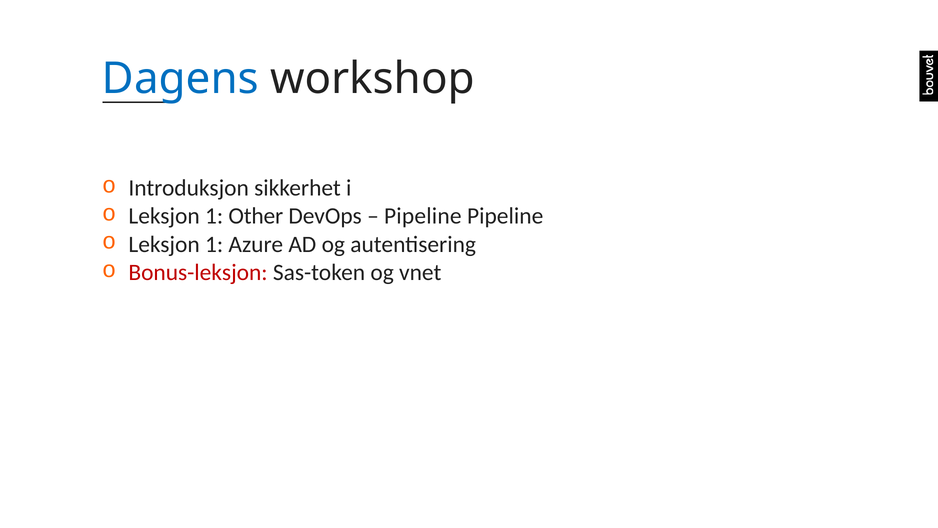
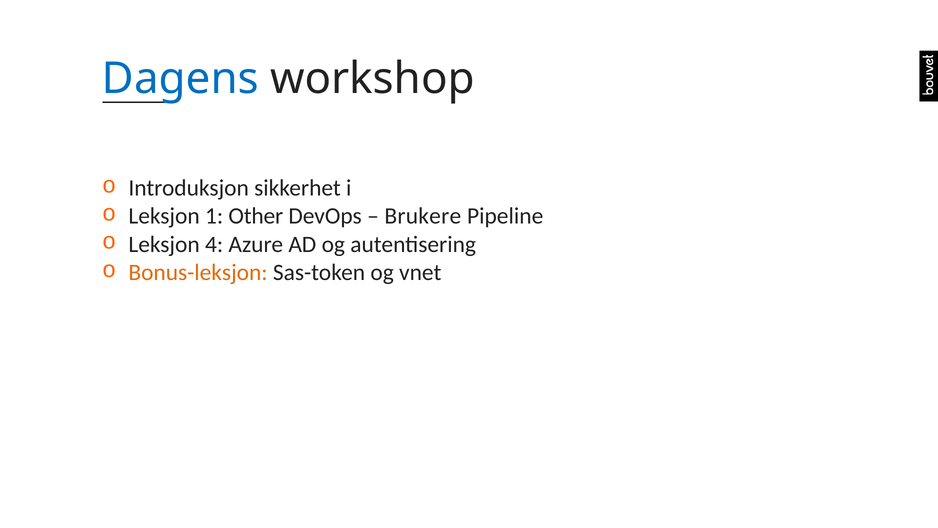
Pipeline at (423, 216): Pipeline -> Brukere
1 at (214, 244): 1 -> 4
Bonus-leksjon colour: red -> orange
